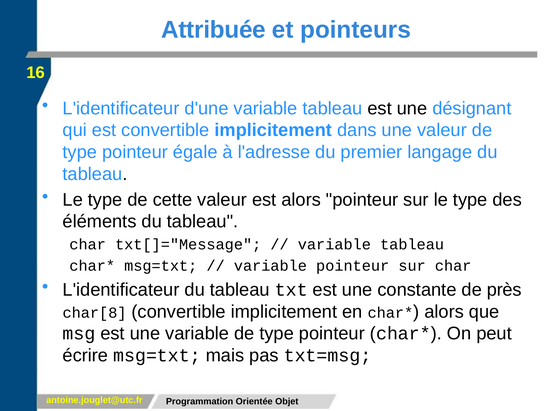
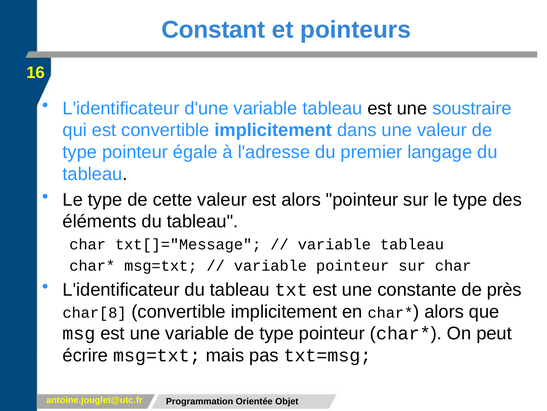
Attribuée: Attribuée -> Constant
désignant: désignant -> soustraire
